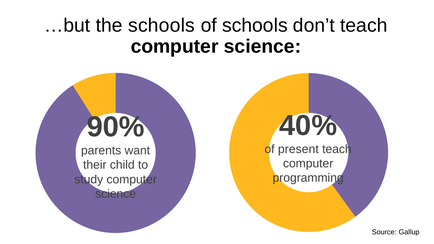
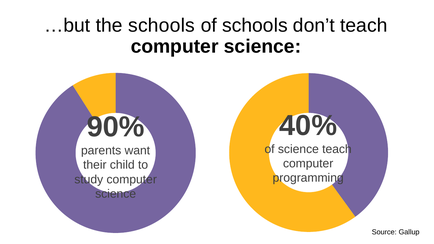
of present: present -> science
